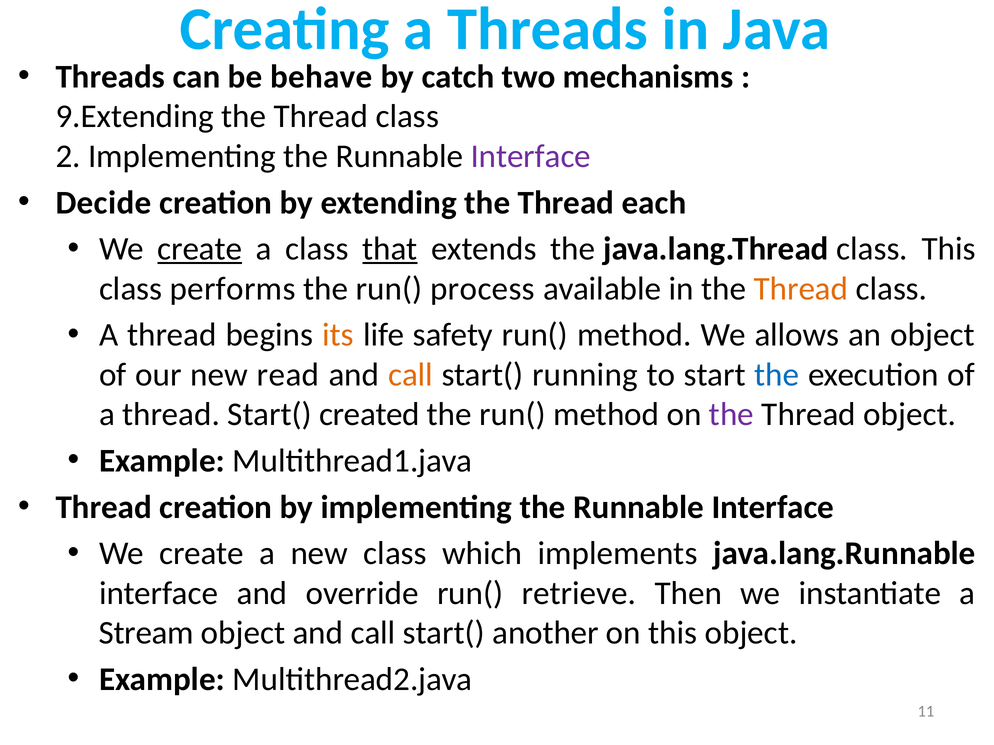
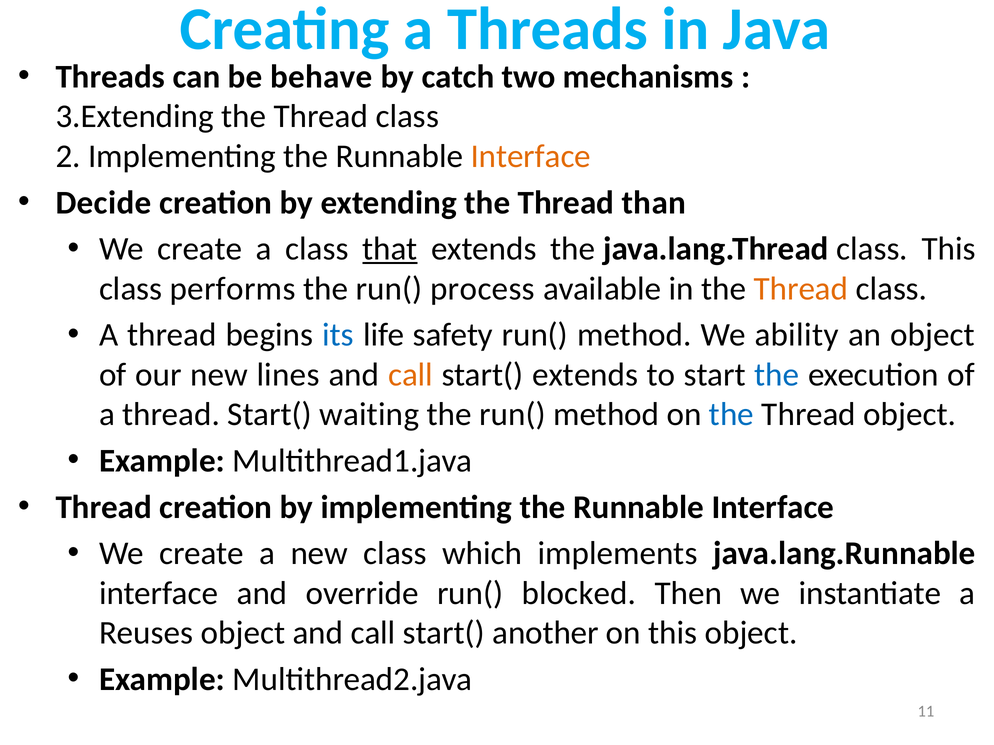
9.Extending: 9.Extending -> 3.Extending
Interface at (531, 156) colour: purple -> orange
each: each -> than
create at (200, 249) underline: present -> none
its colour: orange -> blue
allows: allows -> ability
read: read -> lines
start( running: running -> extends
created: created -> waiting
the at (731, 415) colour: purple -> blue
retrieve: retrieve -> blocked
Stream: Stream -> Reuses
